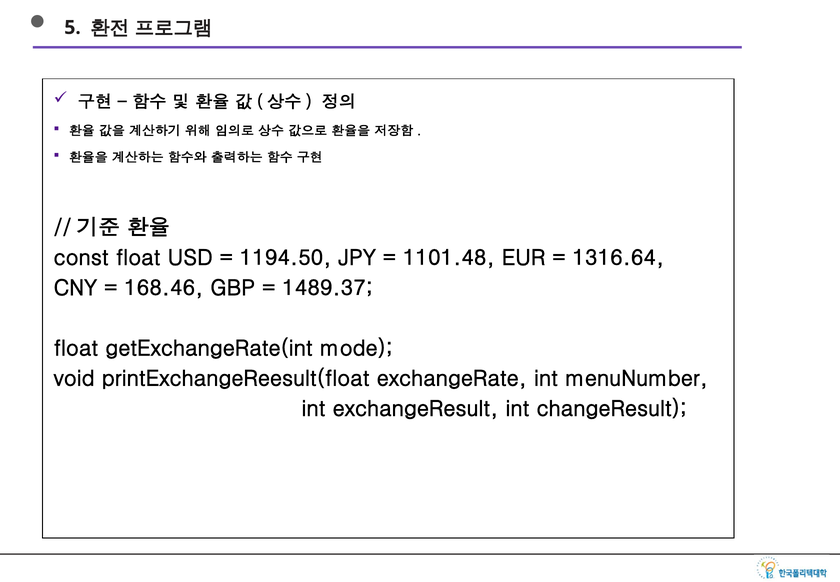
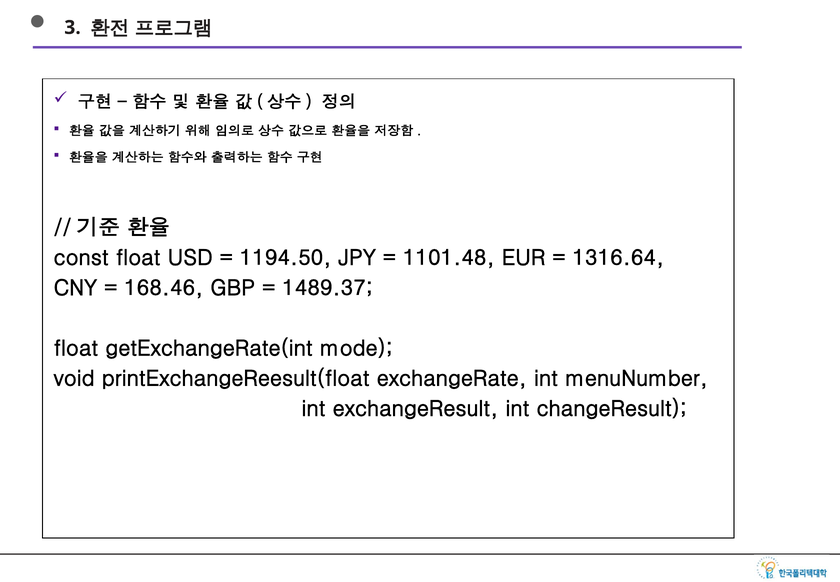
5: 5 -> 3
